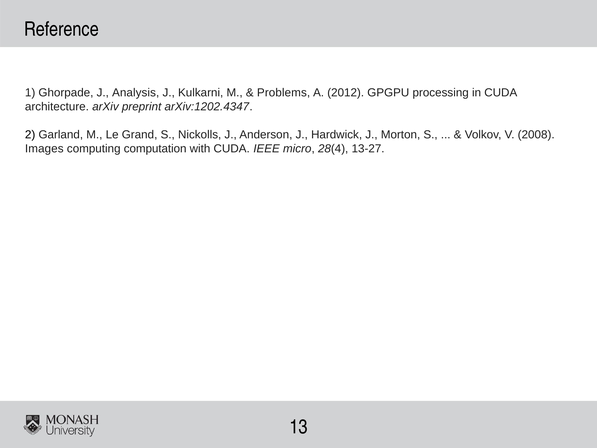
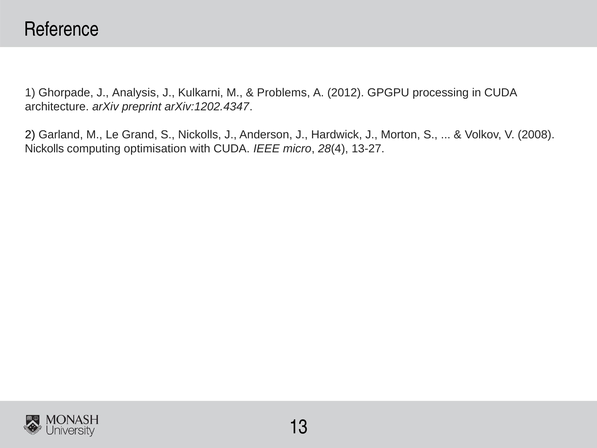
Images at (44, 148): Images -> Nickolls
computation: computation -> optimisation
